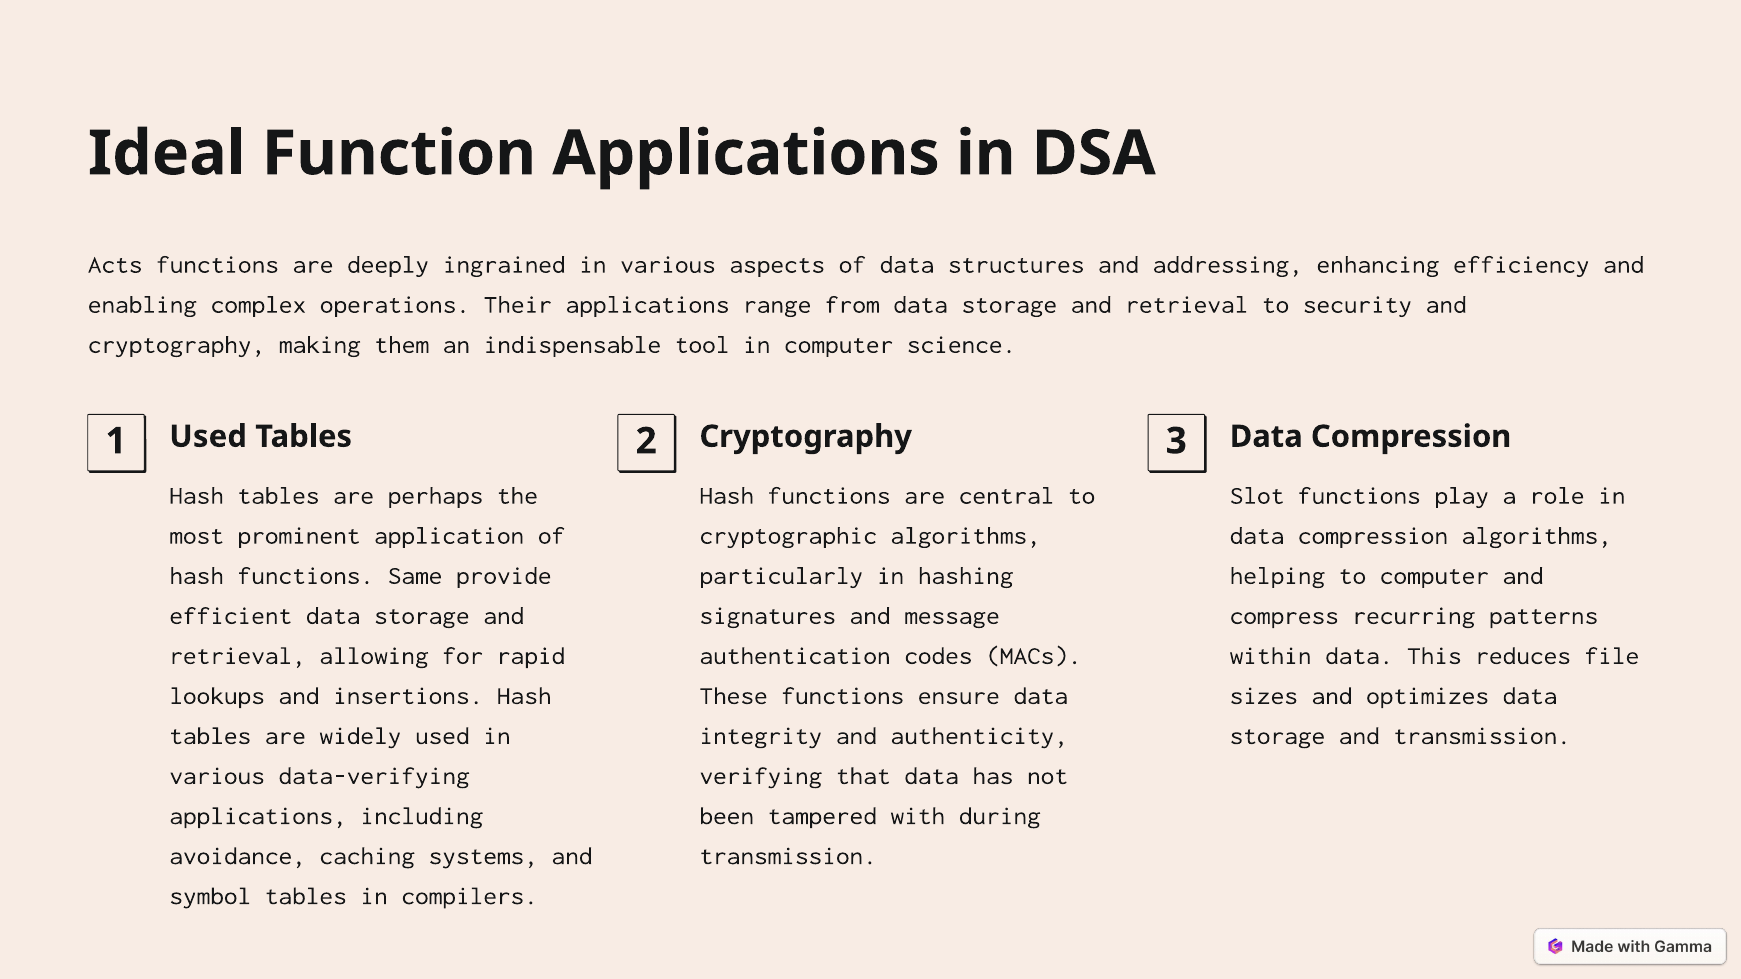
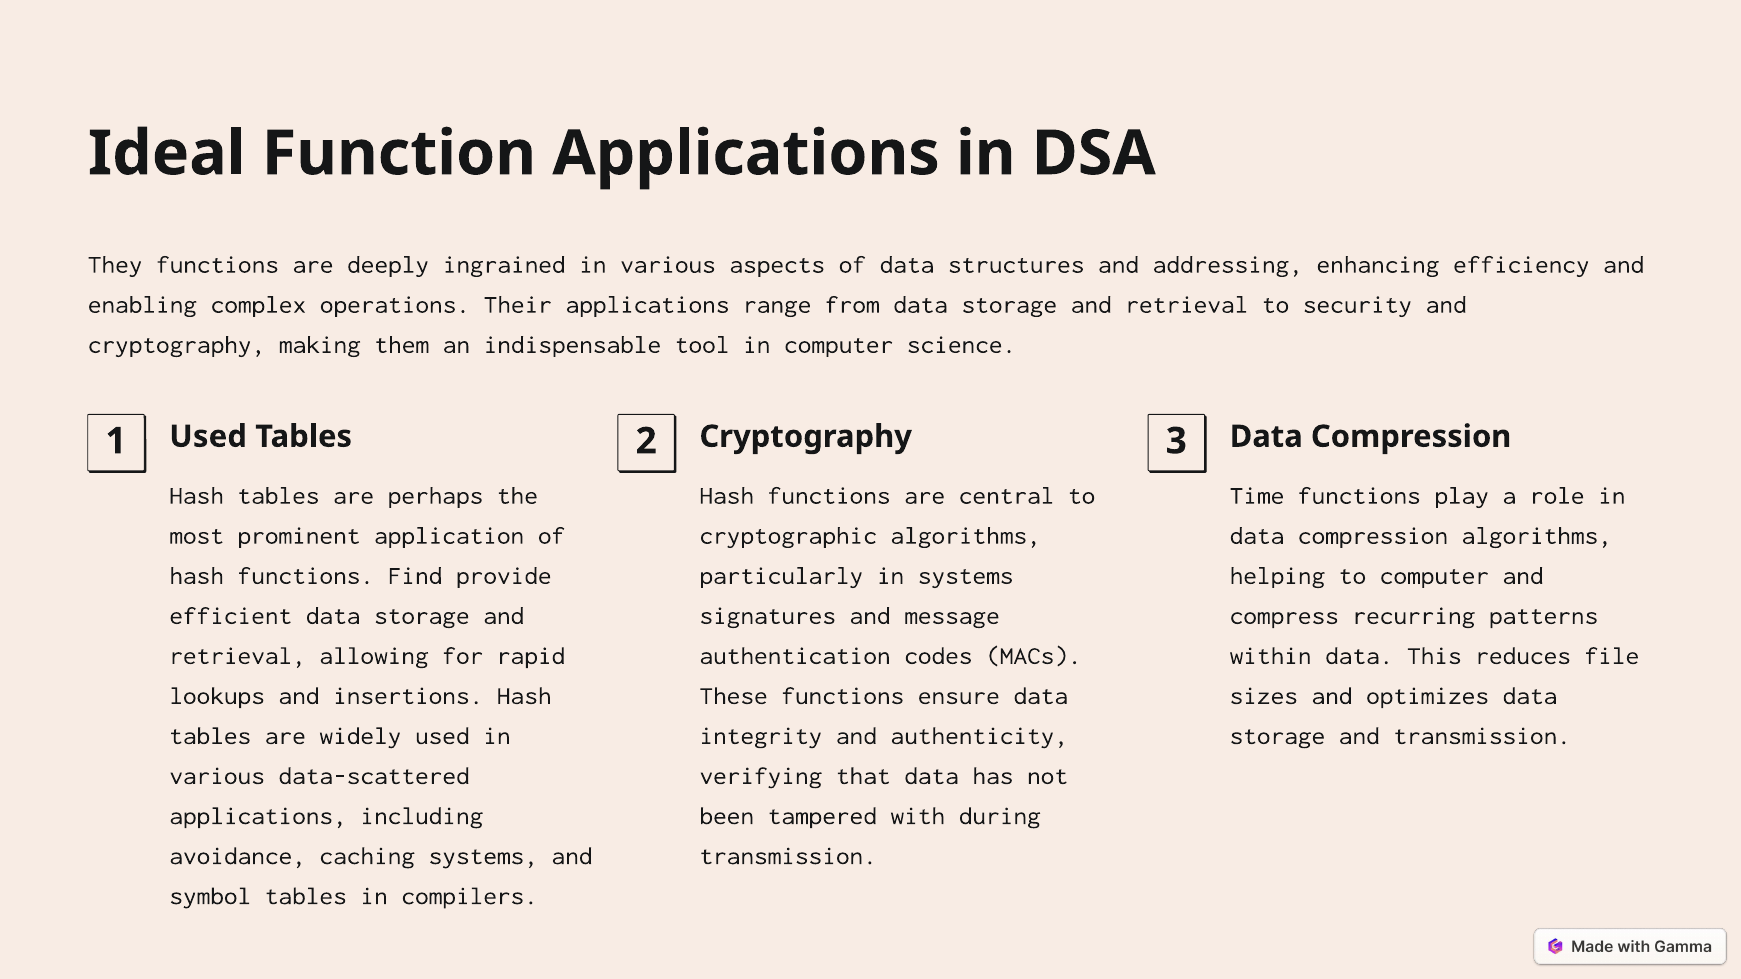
Acts: Acts -> They
Slot: Slot -> Time
Same: Same -> Find
in hashing: hashing -> systems
data-verifying: data-verifying -> data-scattered
